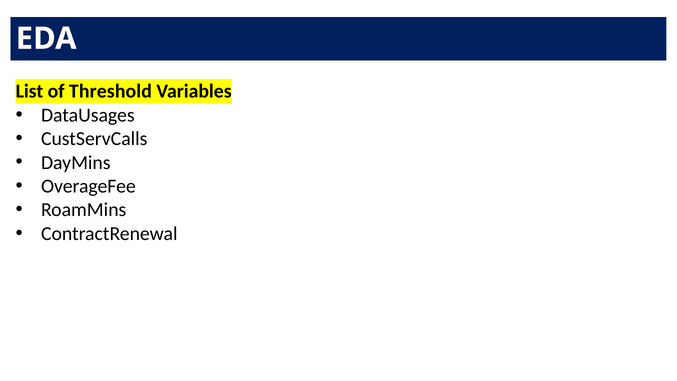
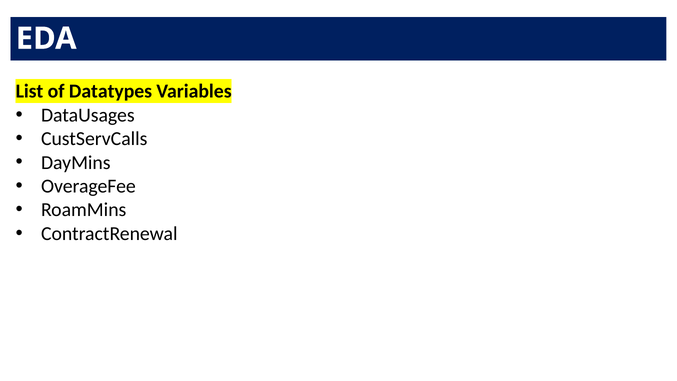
Threshold: Threshold -> Datatypes
